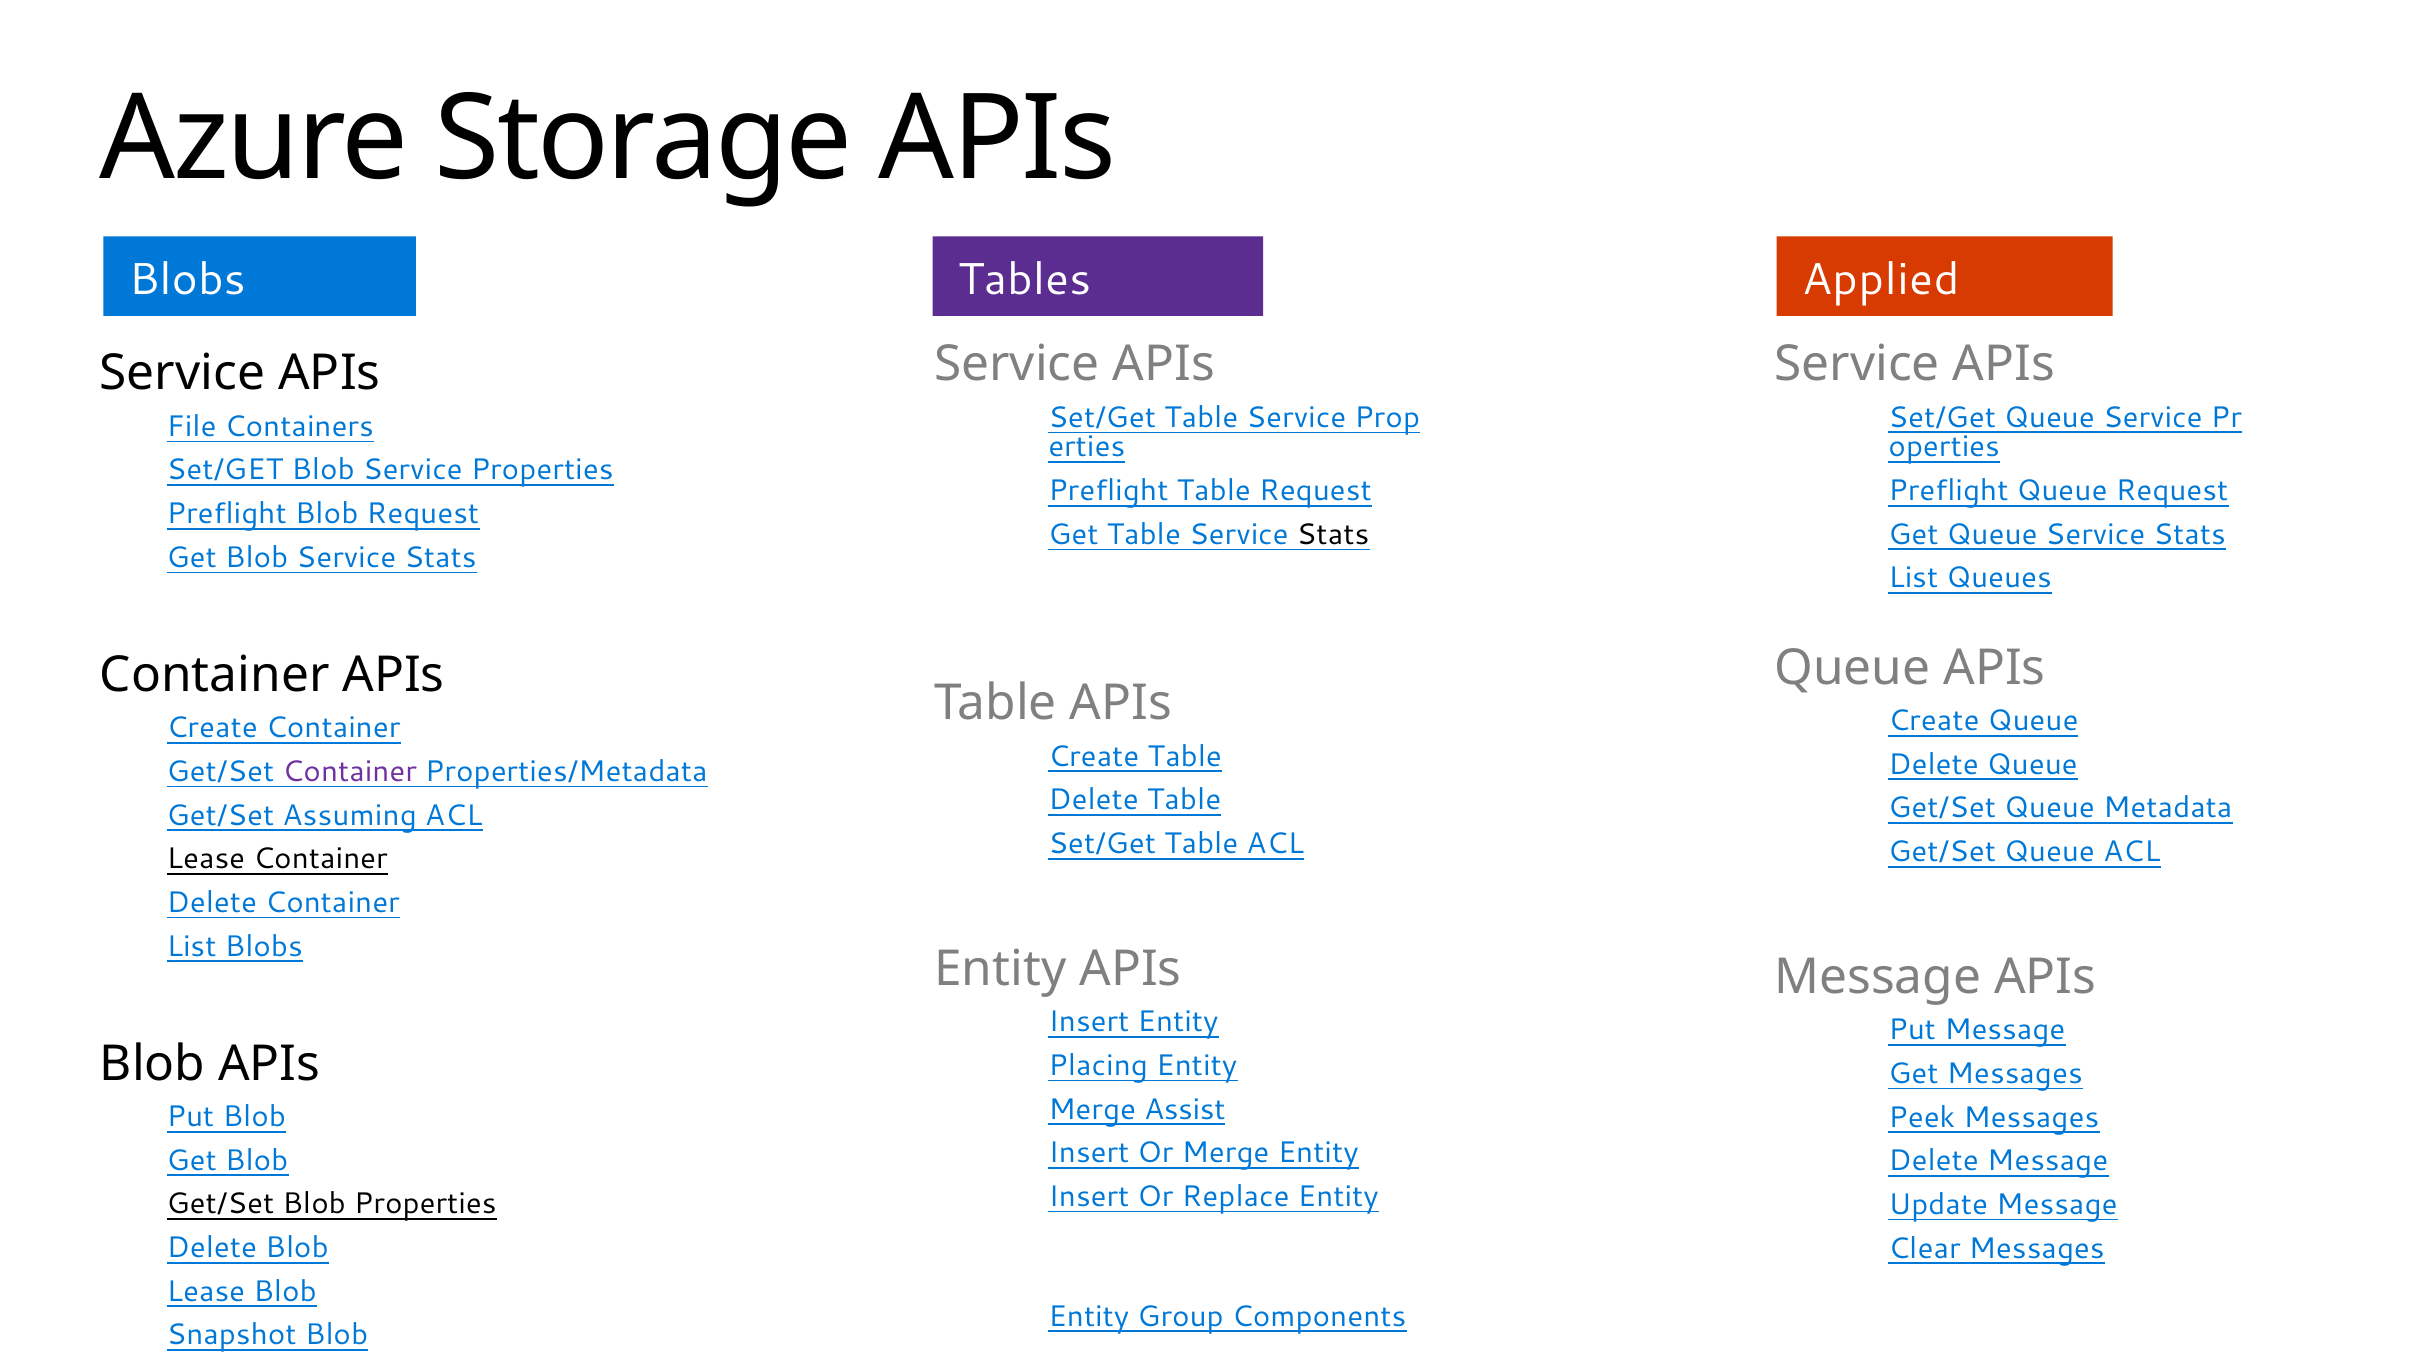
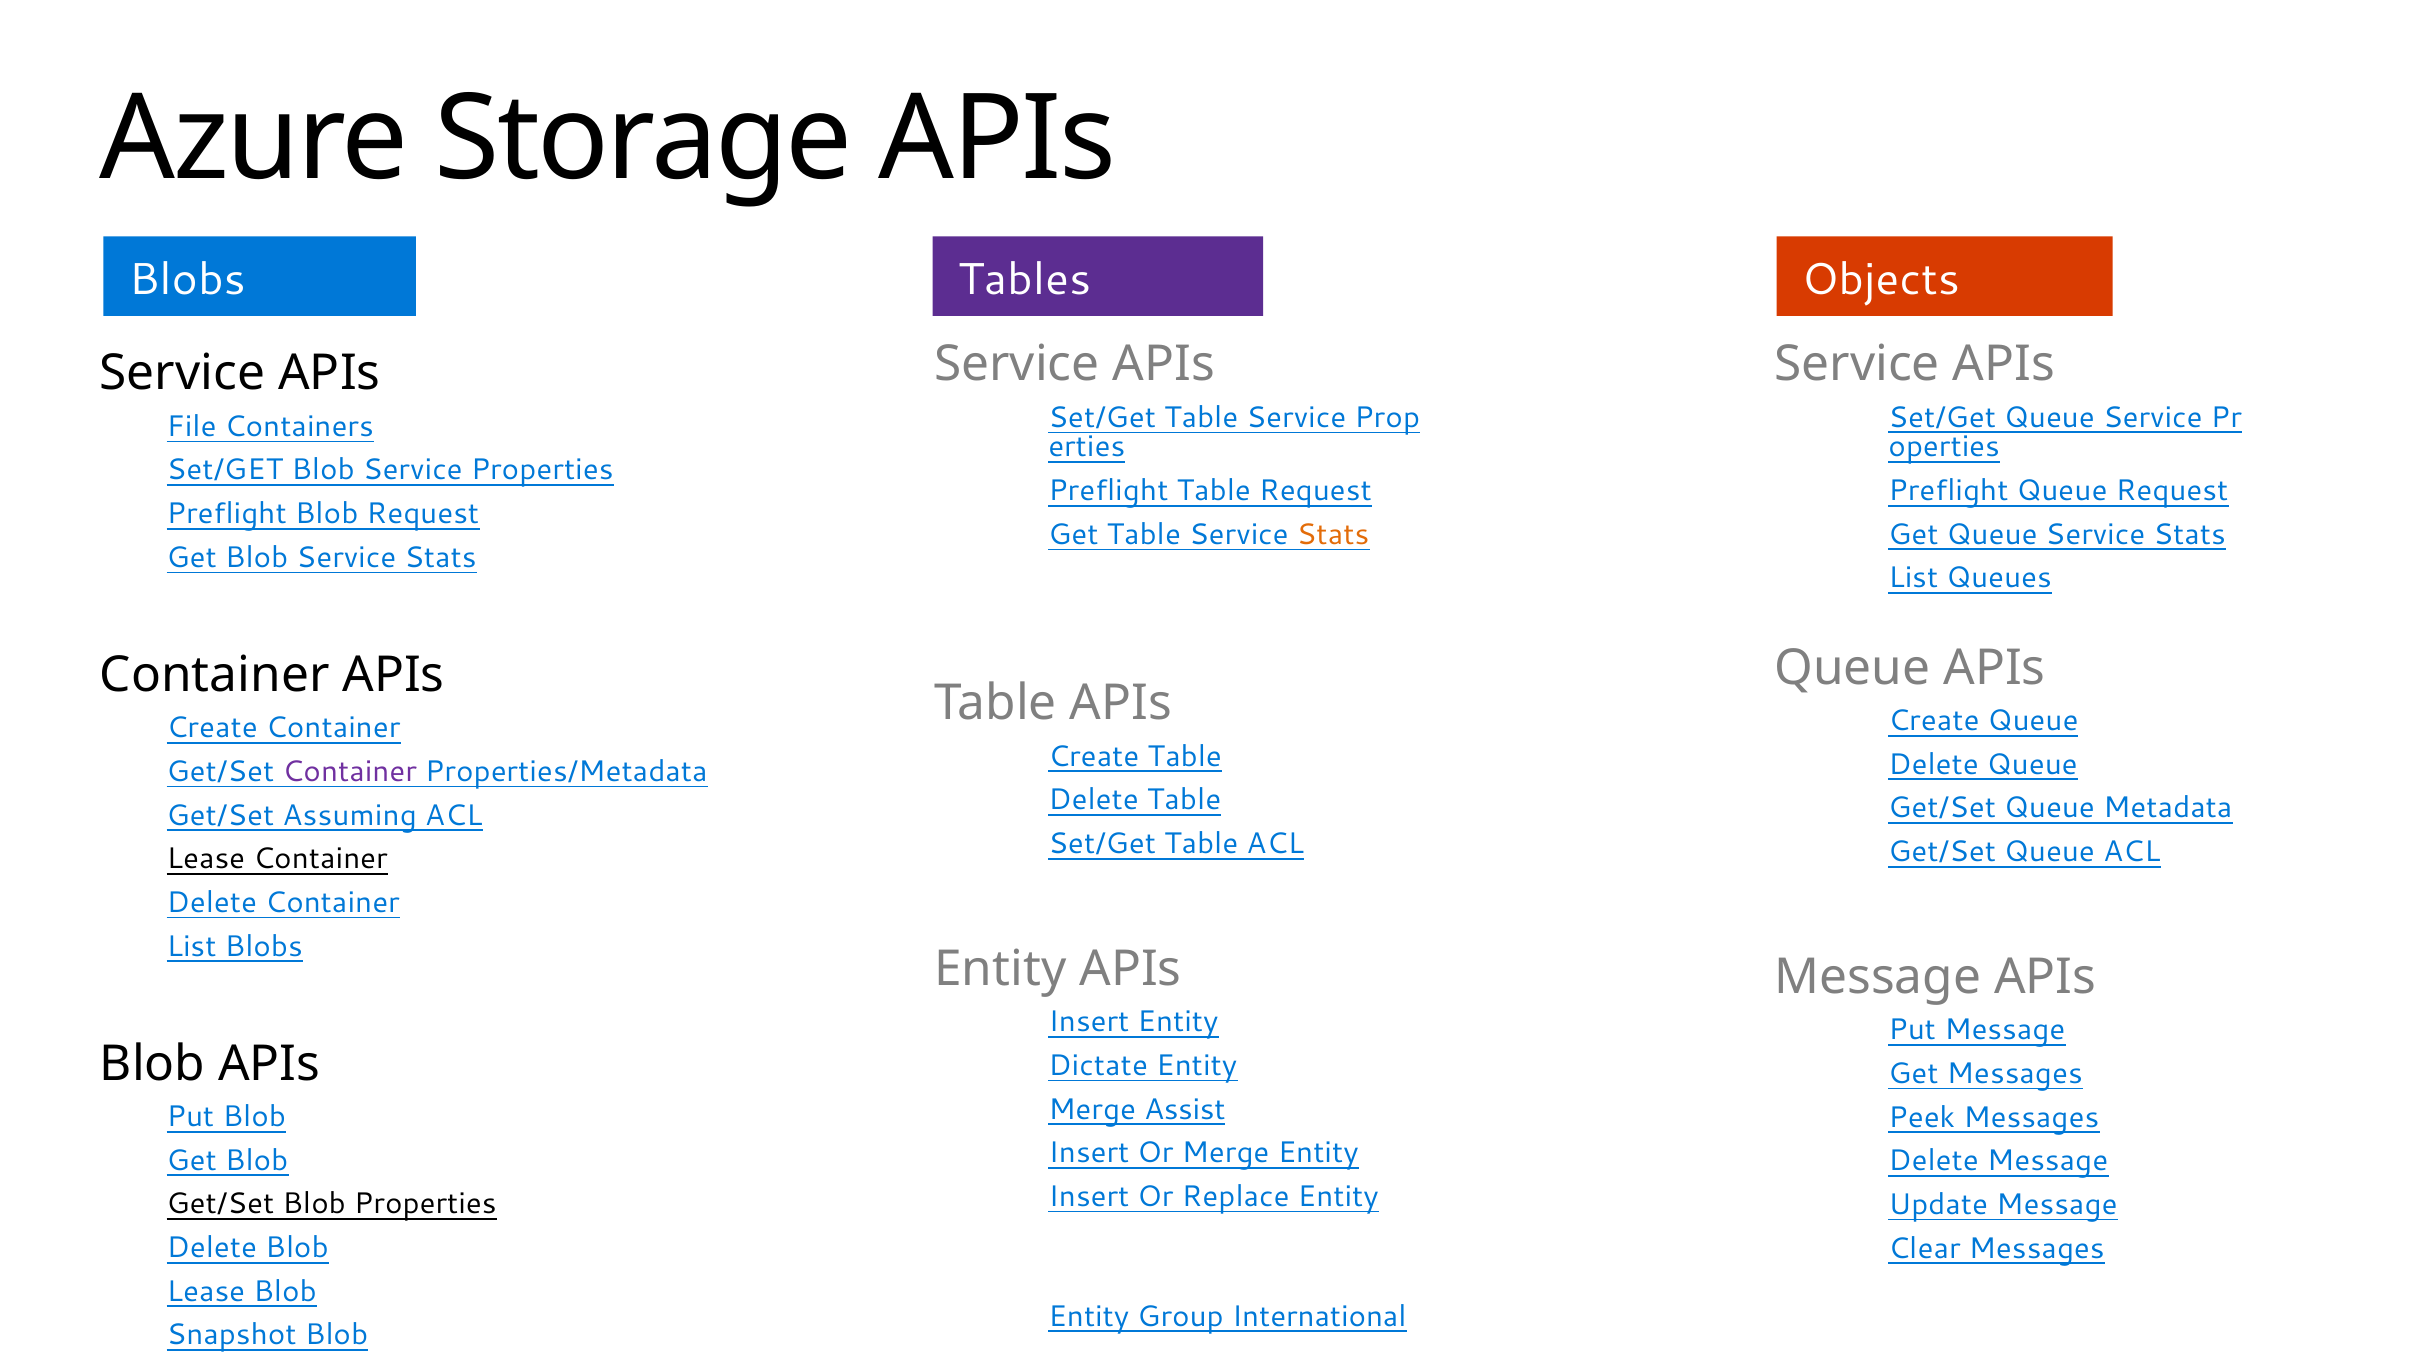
Applied: Applied -> Objects
Stats at (1333, 534) colour: black -> orange
Placing: Placing -> Dictate
Components: Components -> International
